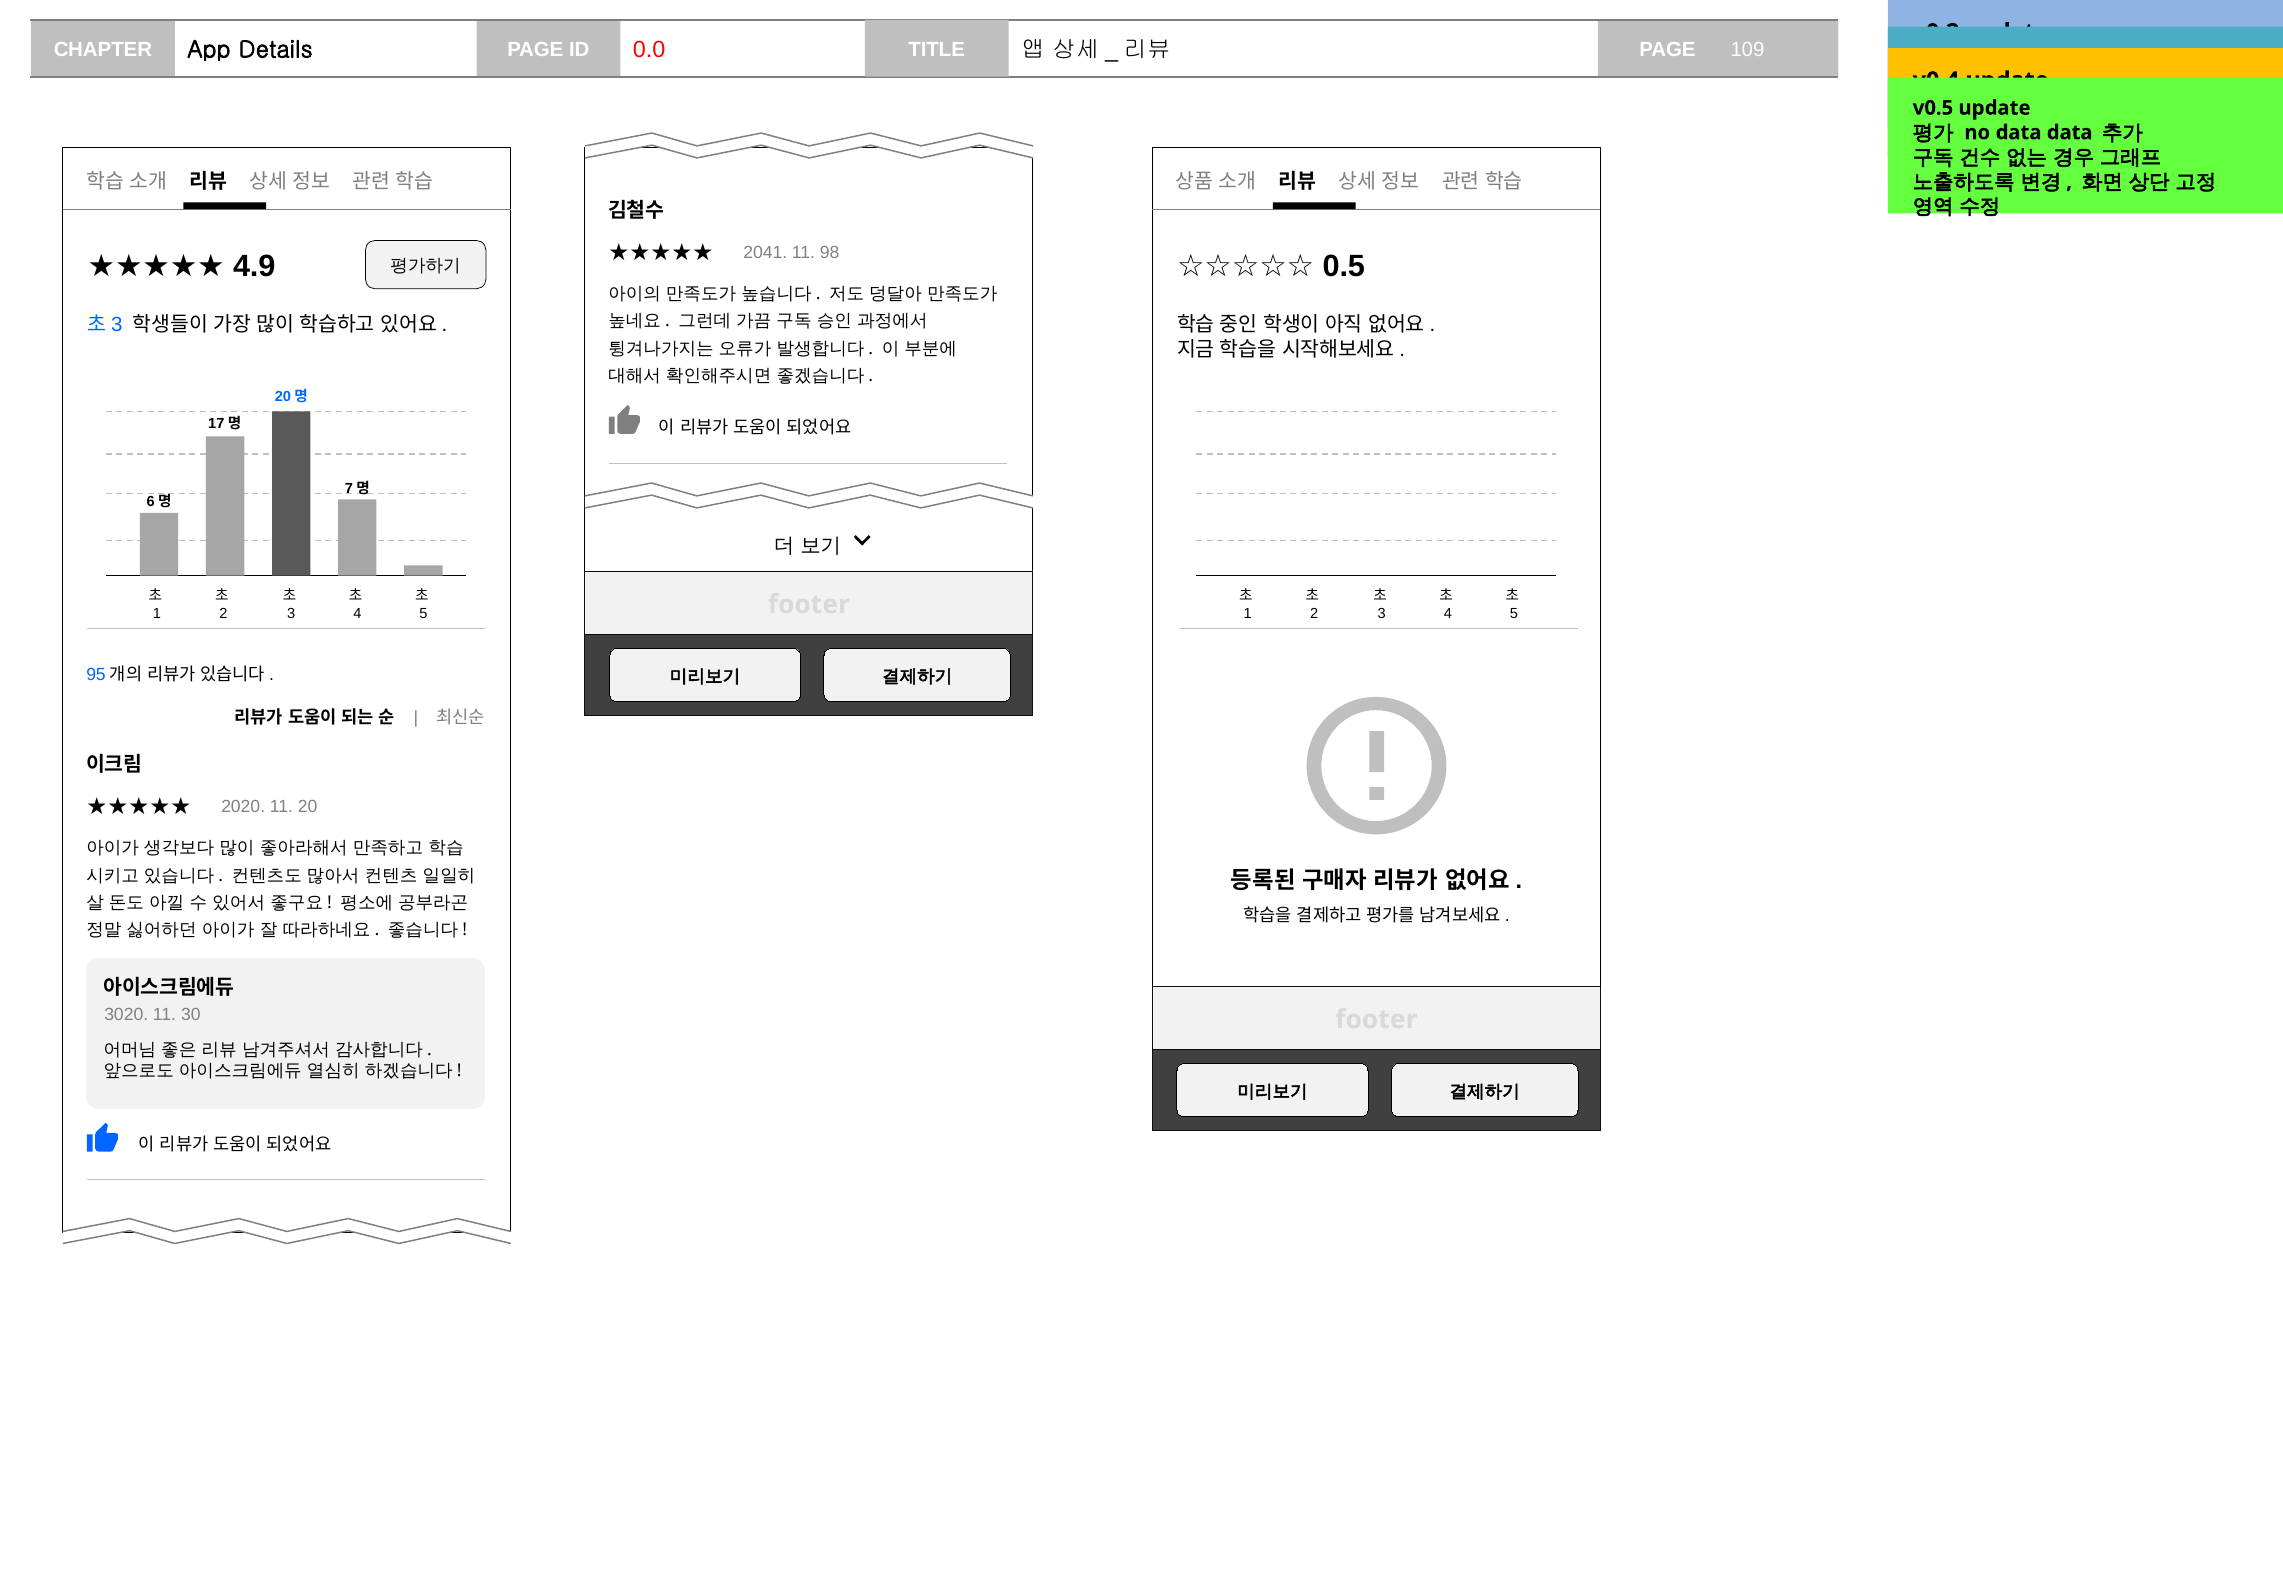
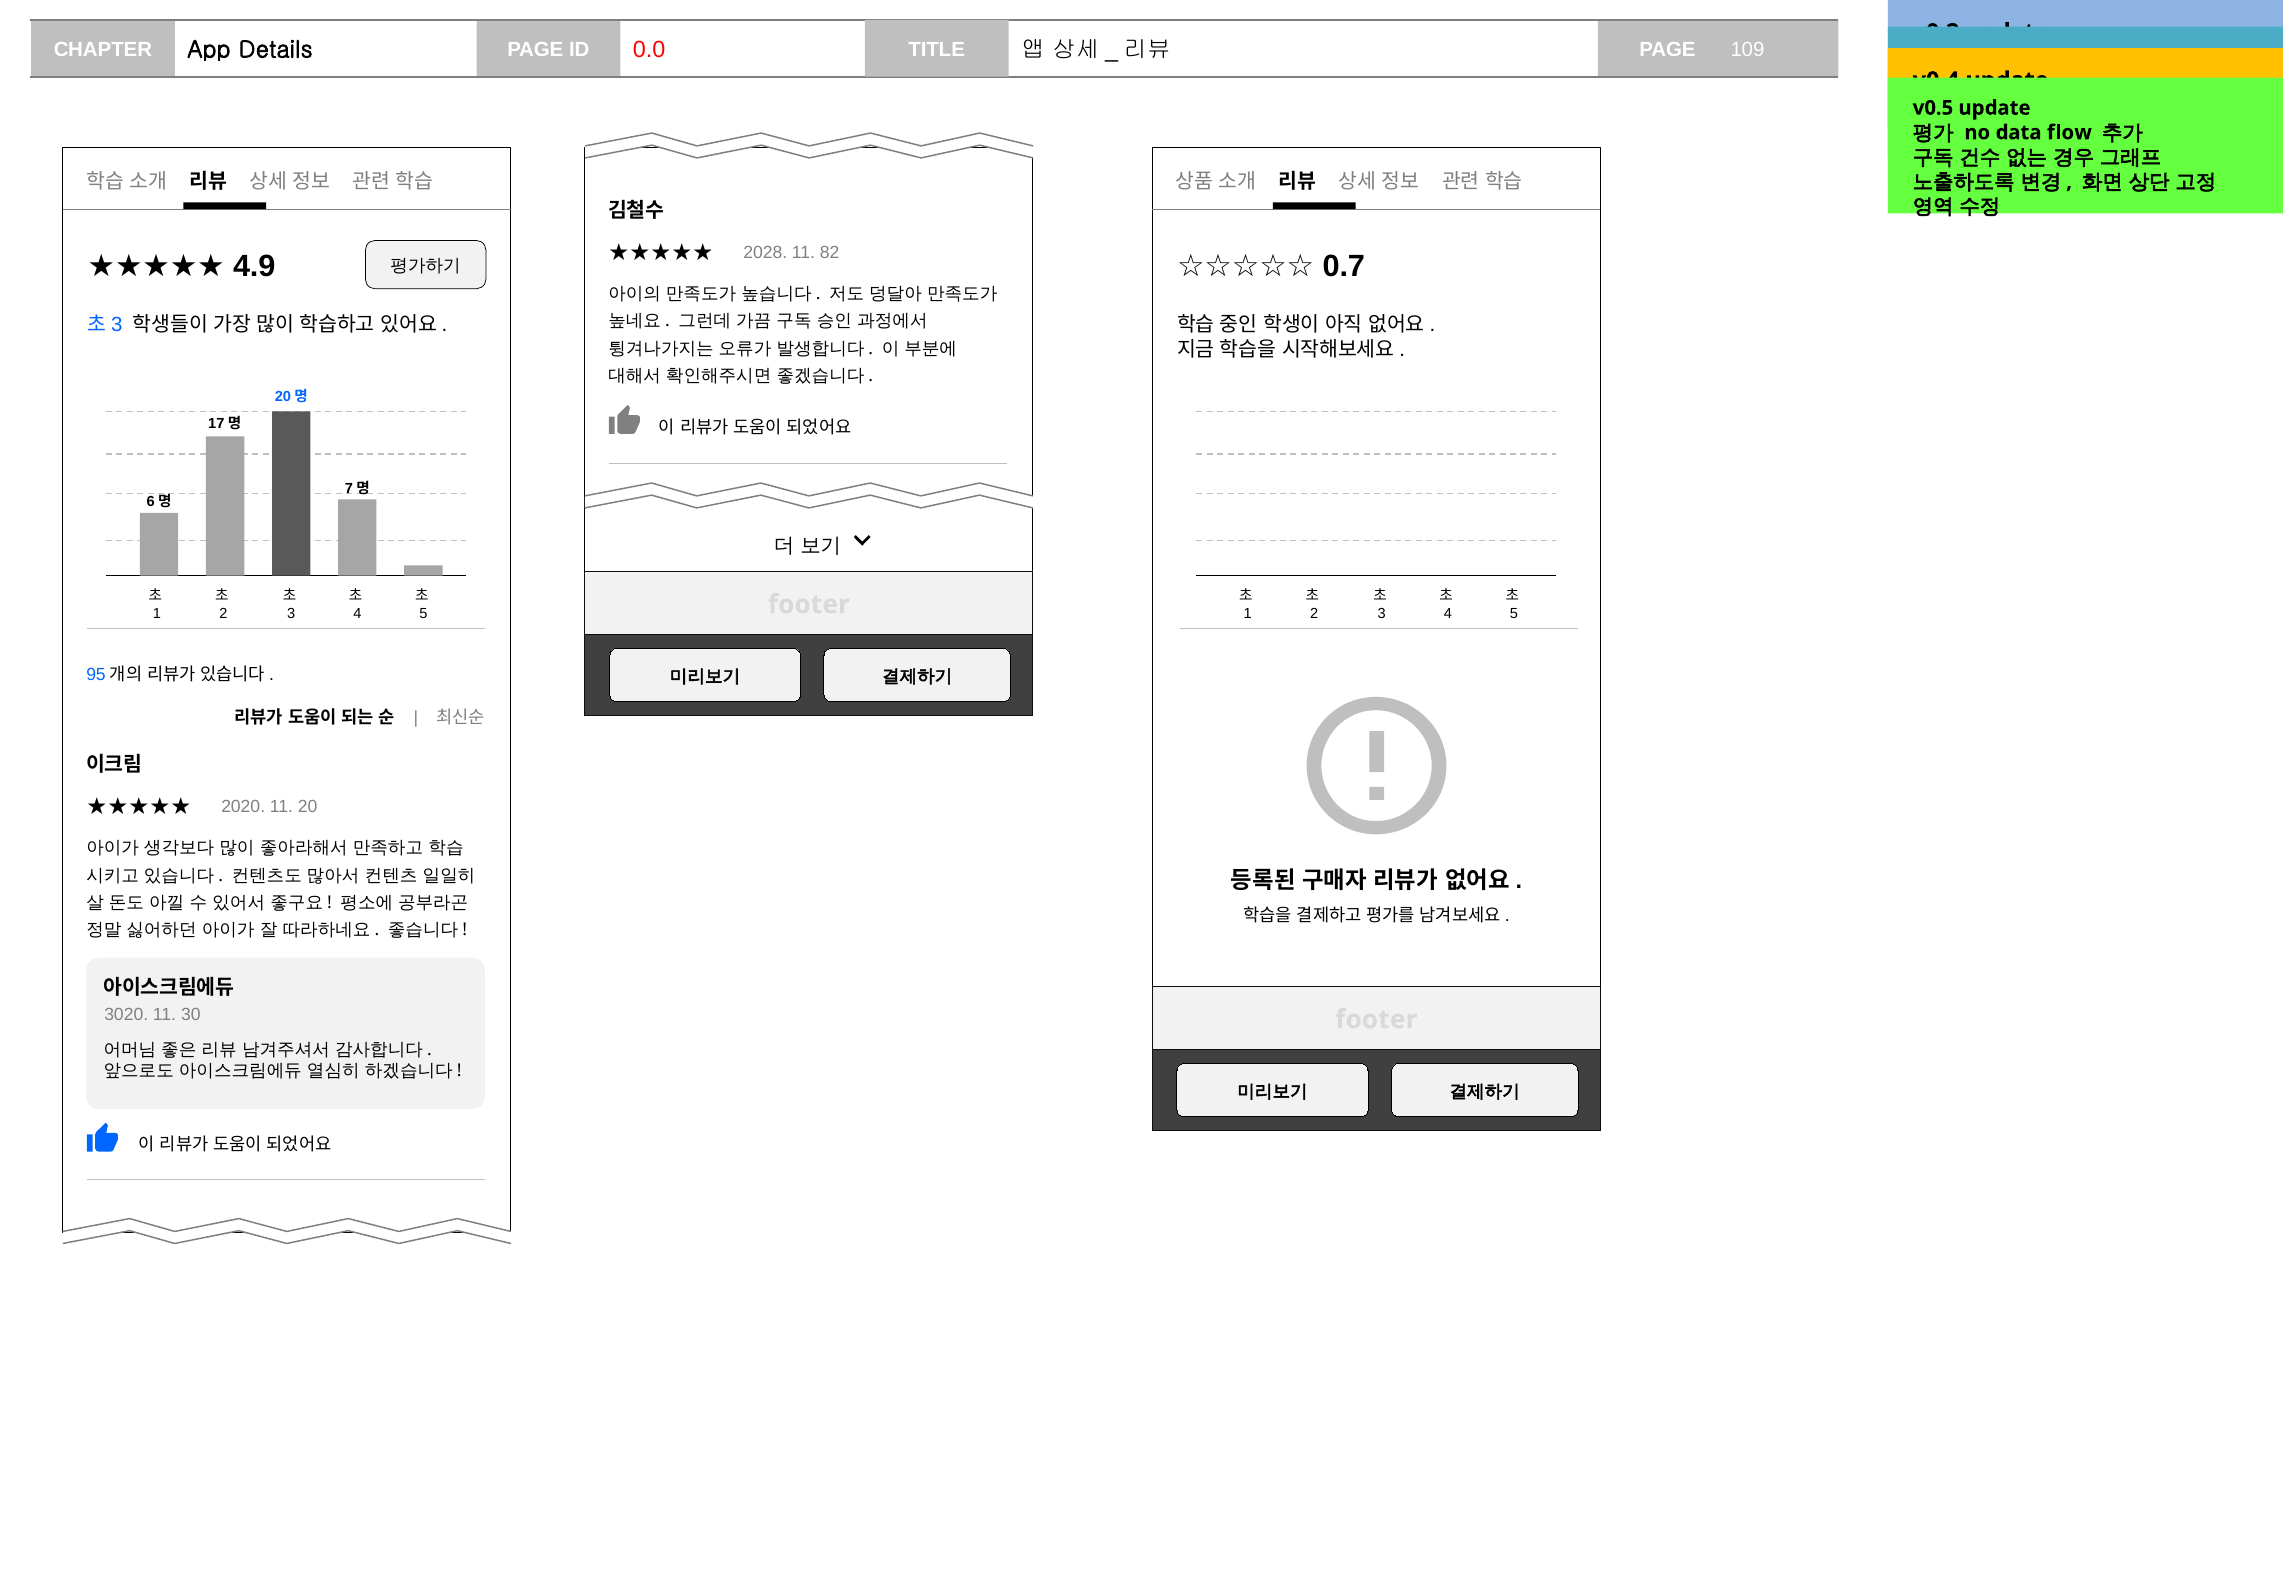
data data: data -> flow
2041: 2041 -> 2028
98: 98 -> 82
0.5: 0.5 -> 0.7
